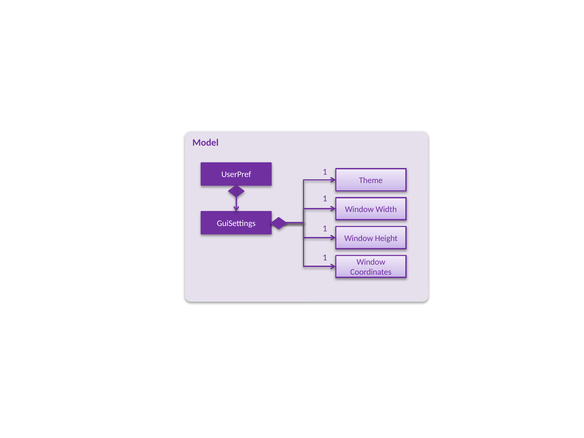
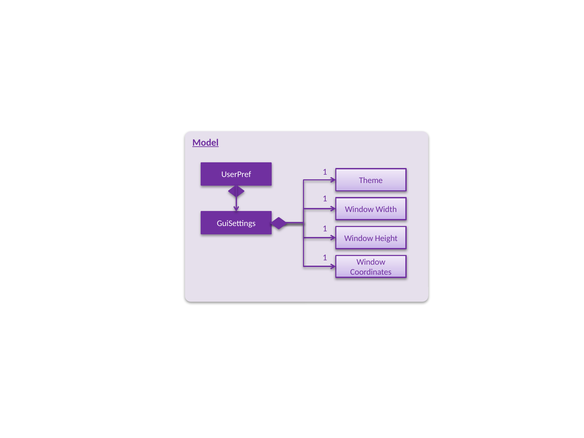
Model underline: none -> present
